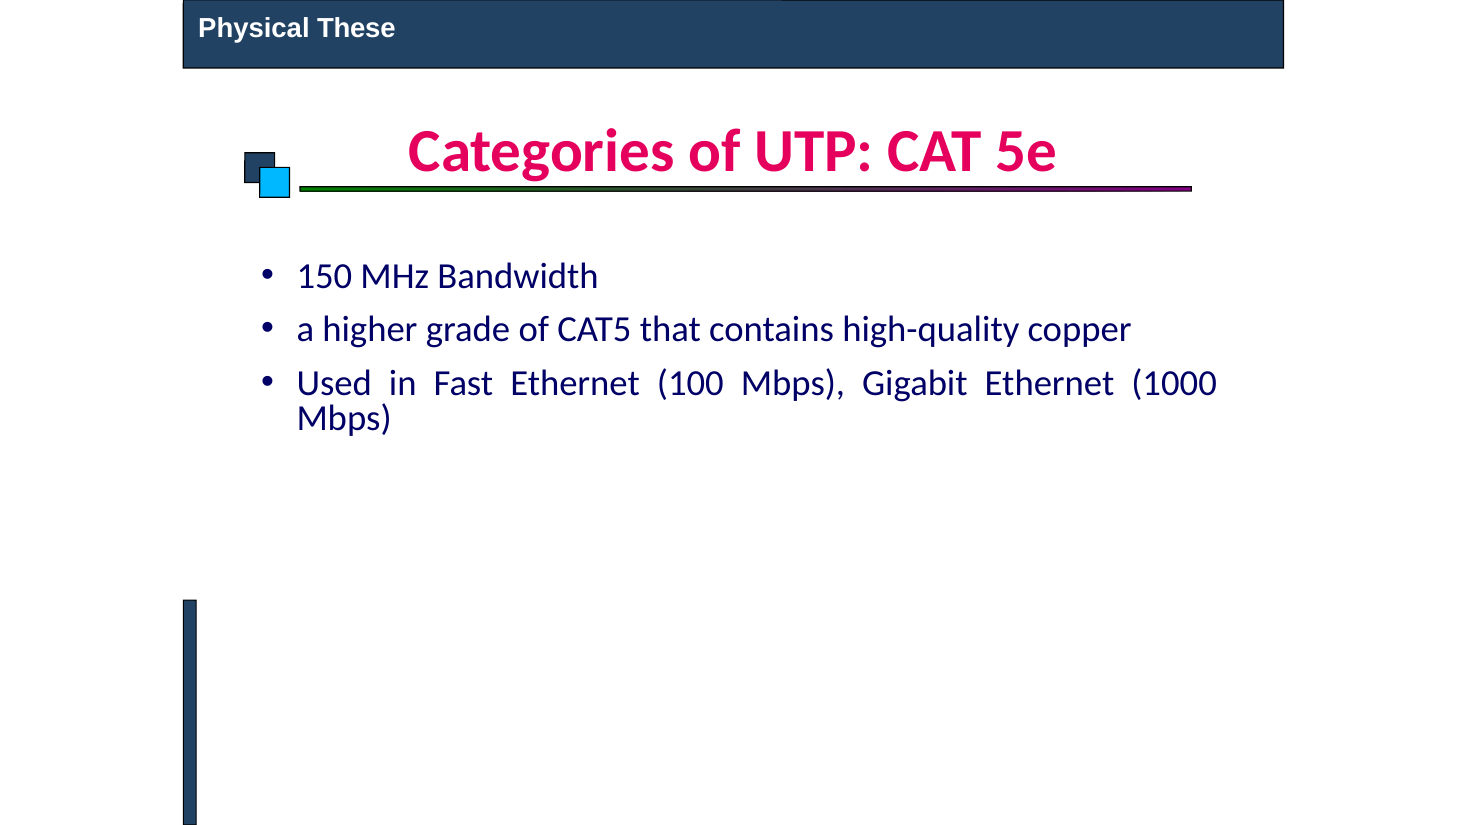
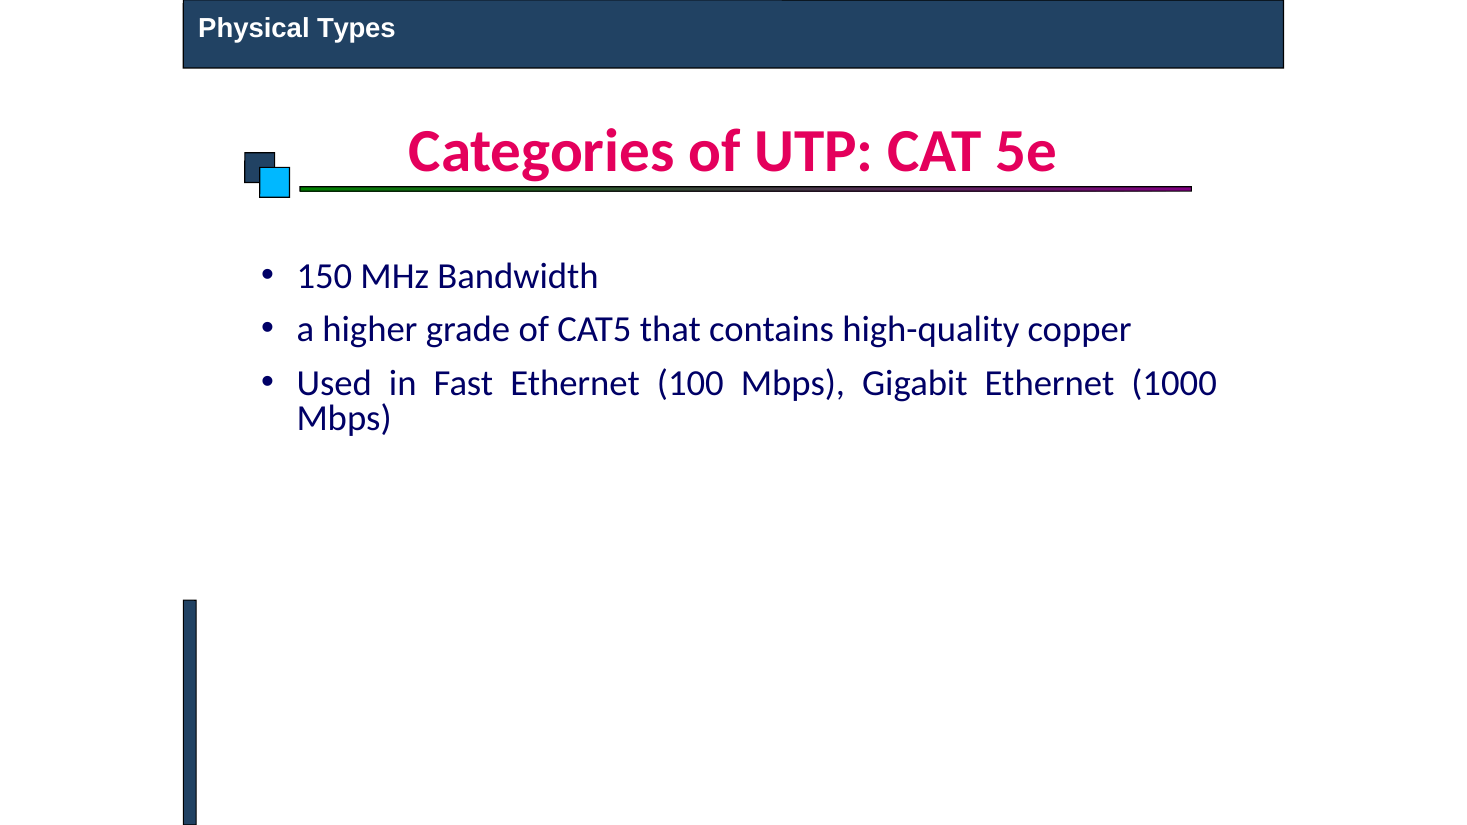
These: These -> Types
